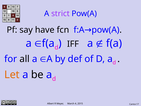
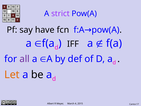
all colour: black -> purple
